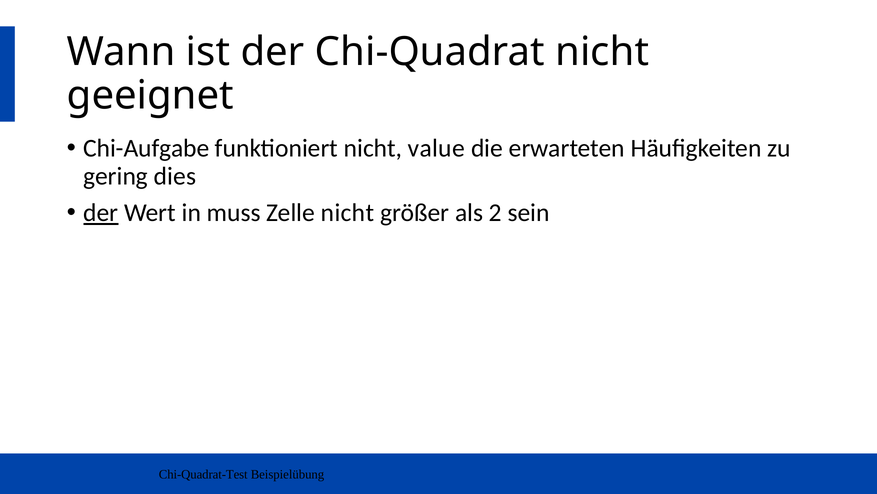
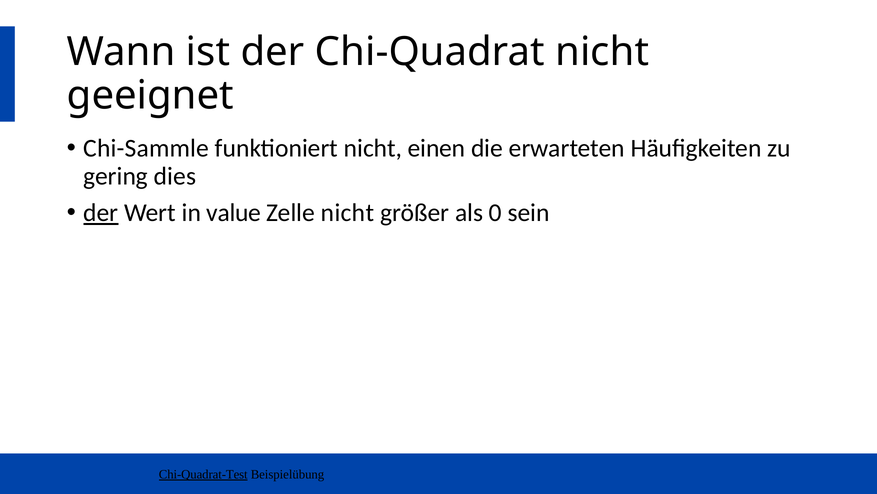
Chi-Aufgabe: Chi-Aufgabe -> Chi-Sammle
value: value -> einen
muss: muss -> value
2: 2 -> 0
Chi-Quadrat-Test underline: none -> present
